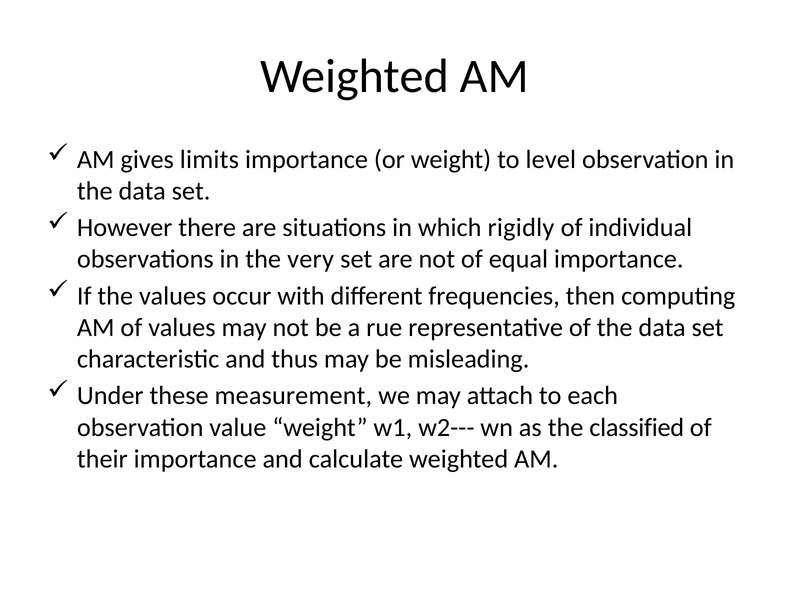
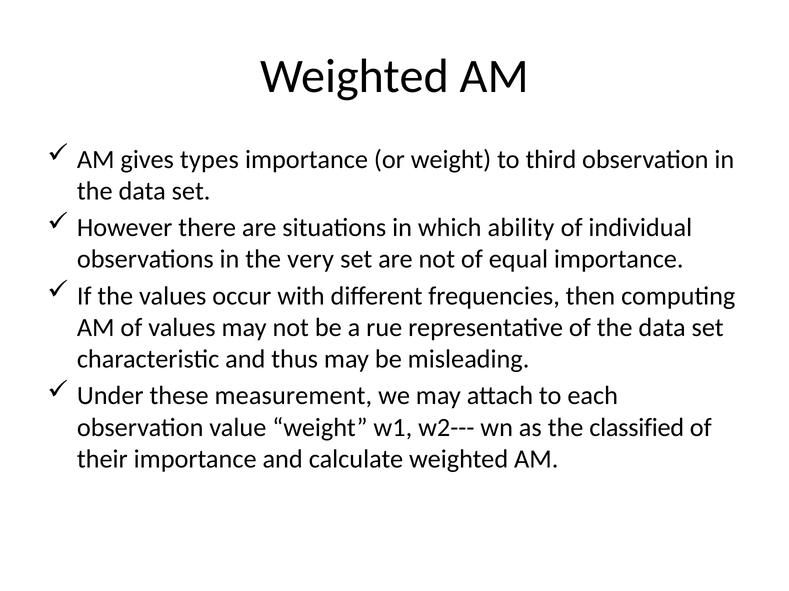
limits: limits -> types
level: level -> third
rigidly: rigidly -> ability
